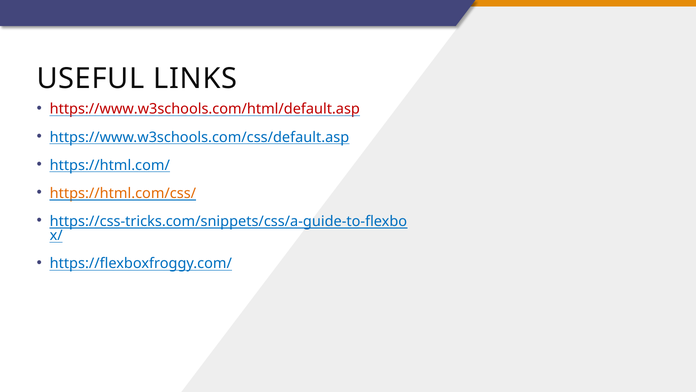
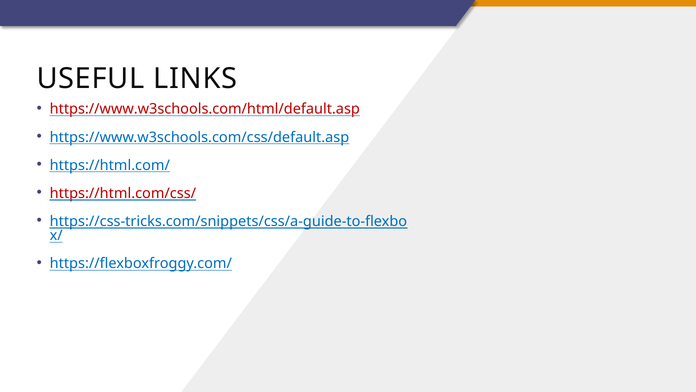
https://html.com/css/ colour: orange -> red
